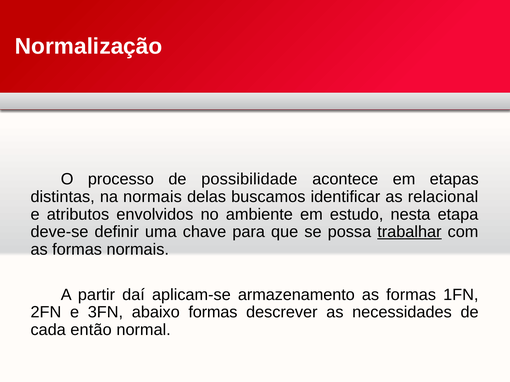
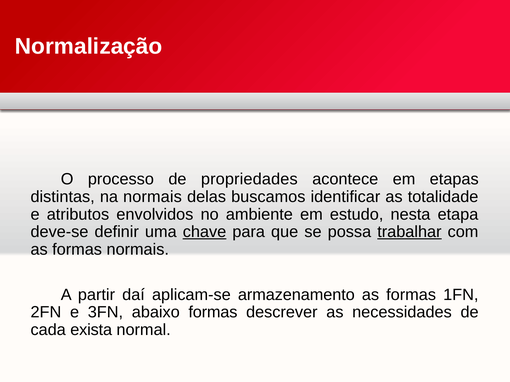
possibilidade: possibilidade -> propriedades
relacional: relacional -> totalidade
chave underline: none -> present
então: então -> exista
